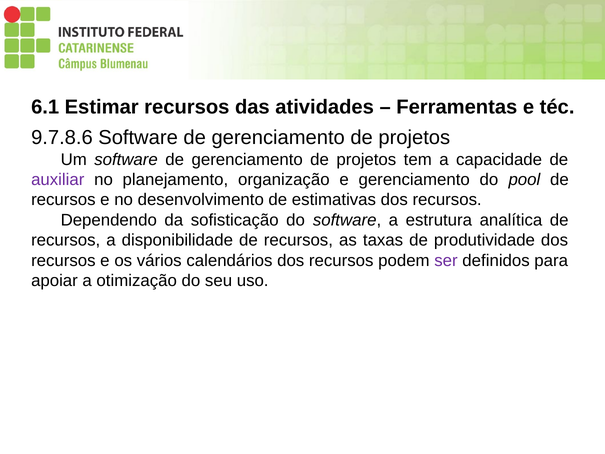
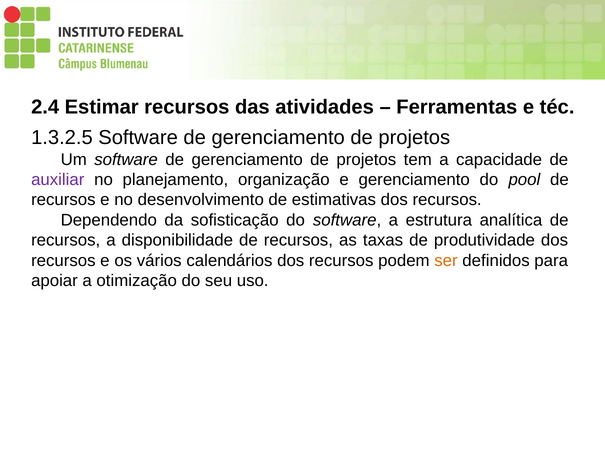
6.1: 6.1 -> 2.4
9.7.8.6: 9.7.8.6 -> 1.3.2.5
ser colour: purple -> orange
